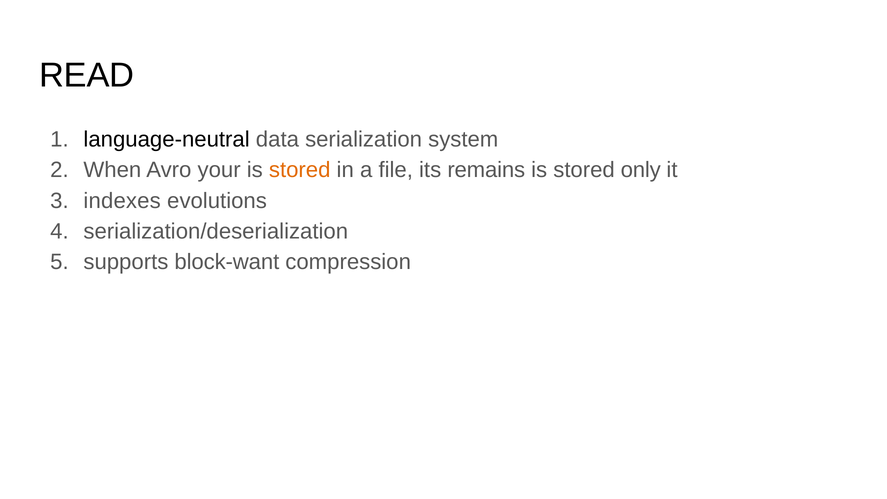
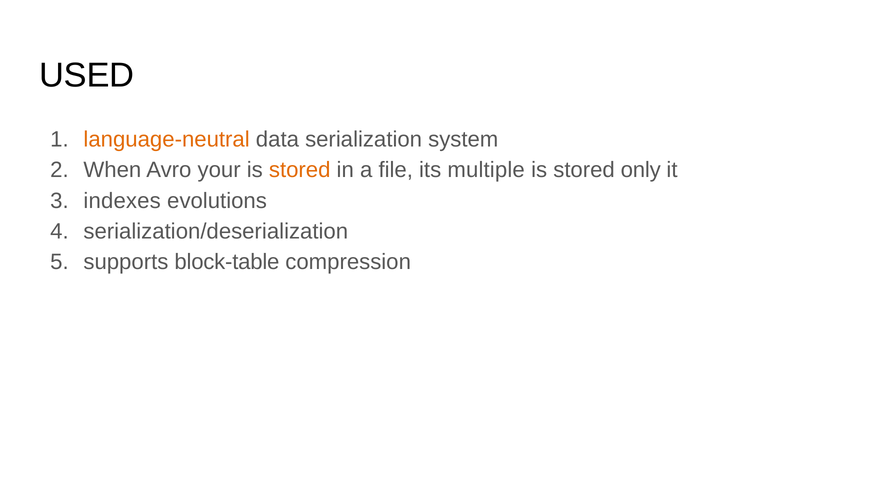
READ: READ -> USED
language-neutral colour: black -> orange
remains: remains -> multiple
block-want: block-want -> block-table
